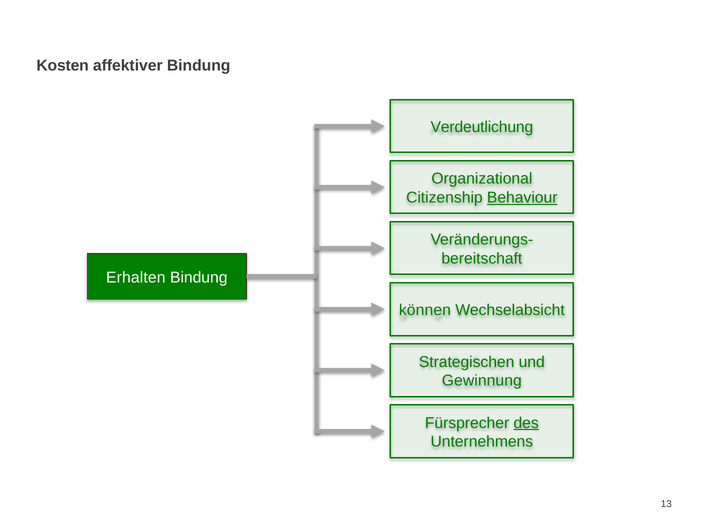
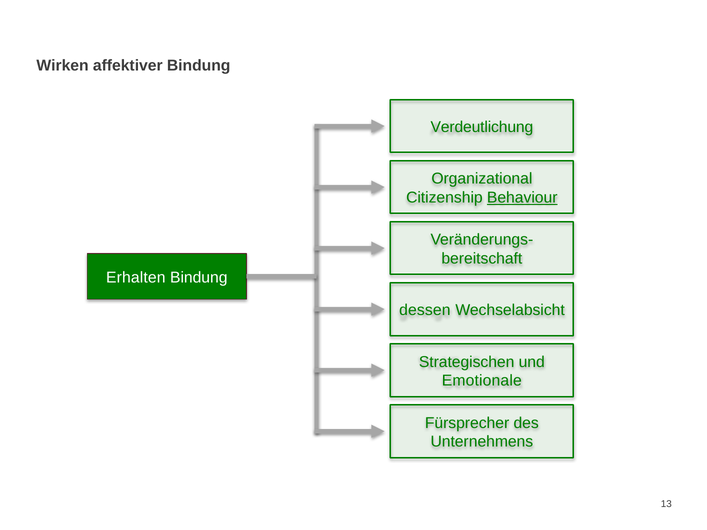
Kosten: Kosten -> Wirken
können: können -> dessen
Gewinnung: Gewinnung -> Emotionale
des underline: present -> none
